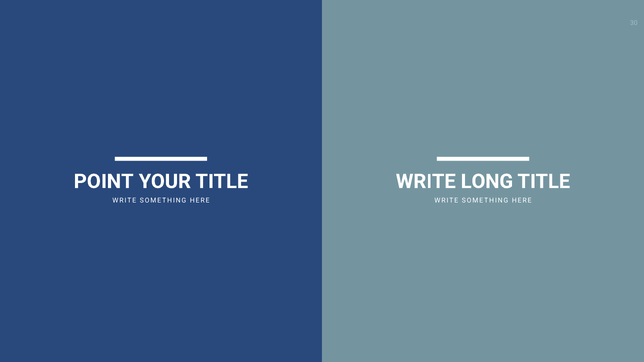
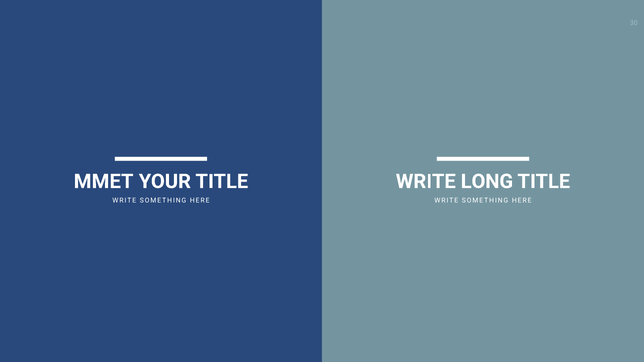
POINT: POINT -> MMET
